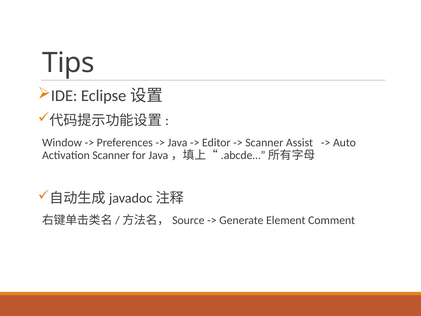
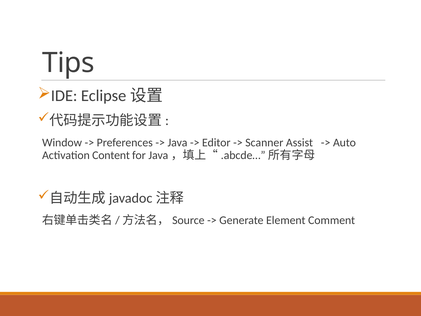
Activation Scanner: Scanner -> Content
